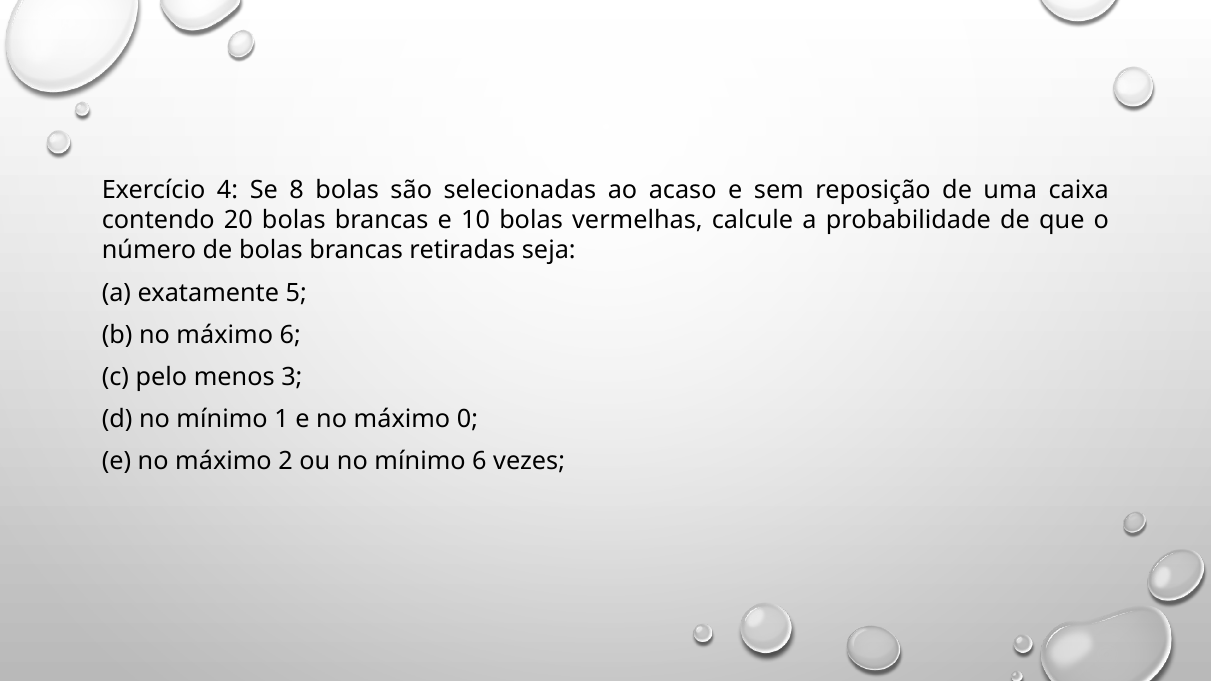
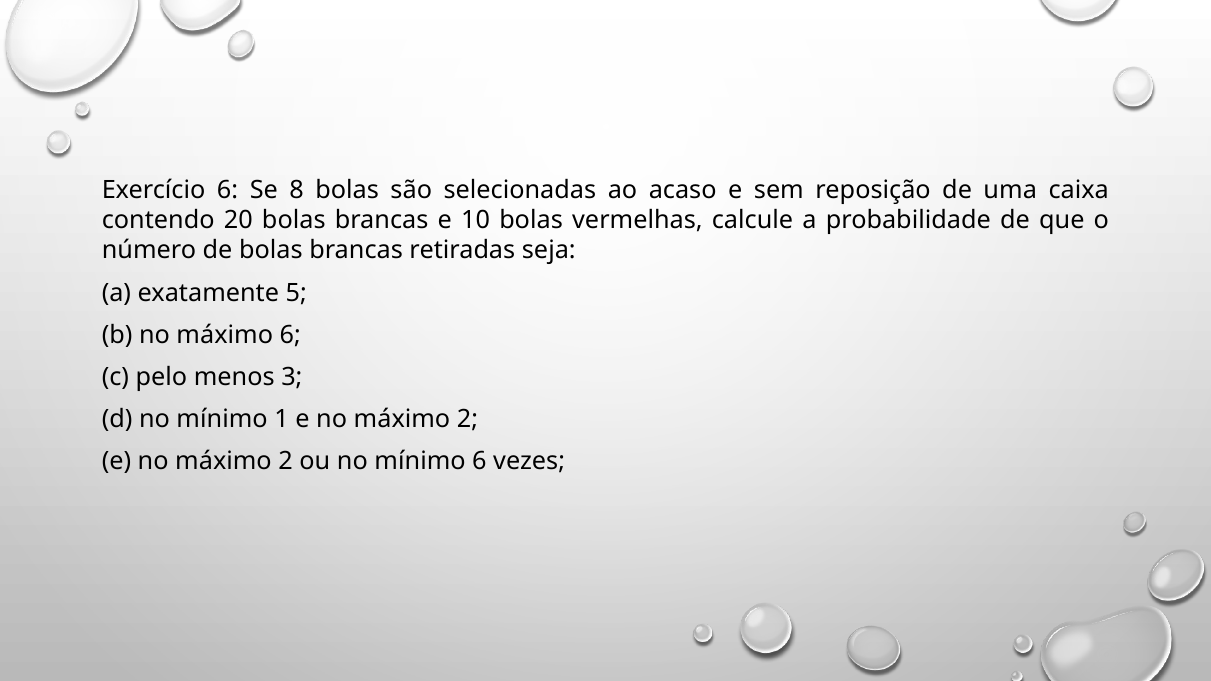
Exercício 4: 4 -> 6
0 at (467, 420): 0 -> 2
